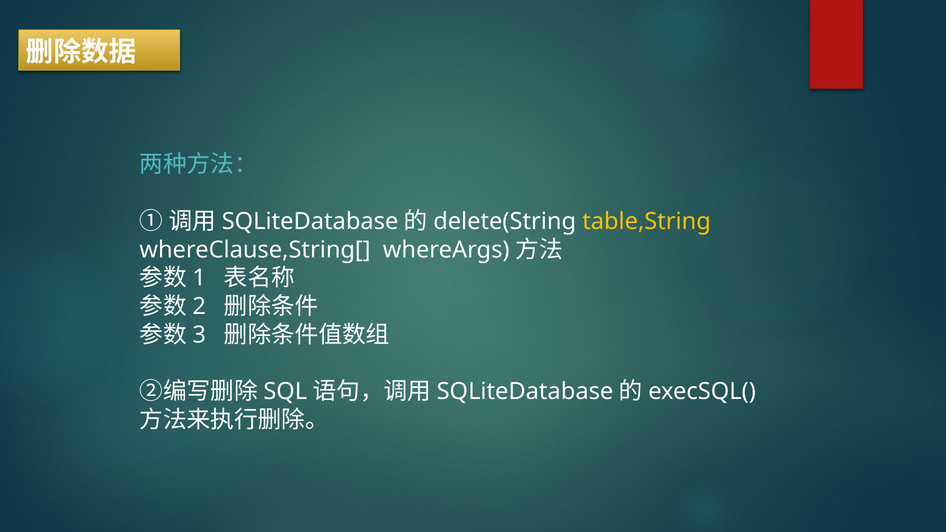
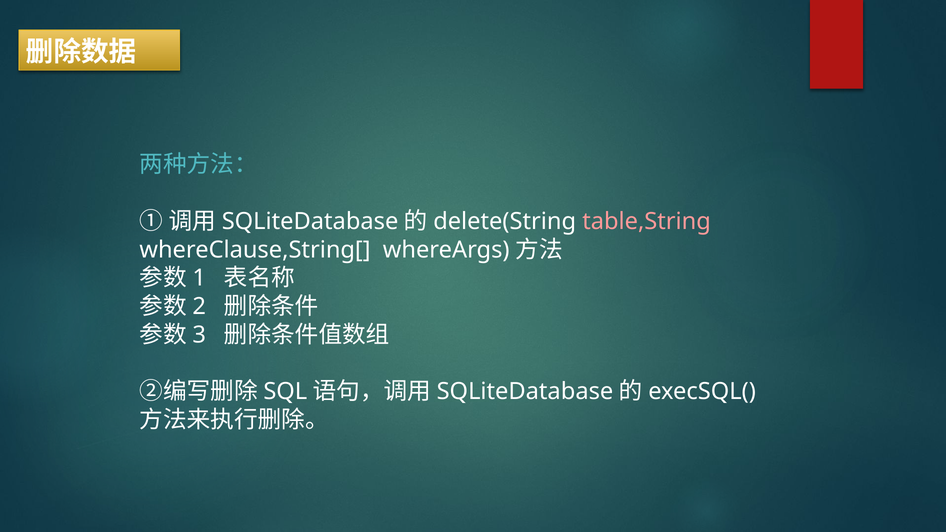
table,String colour: yellow -> pink
